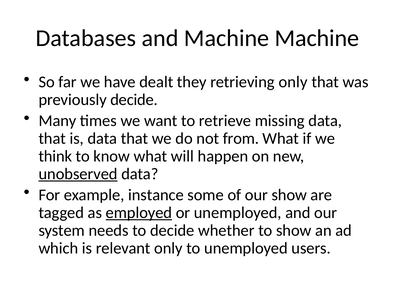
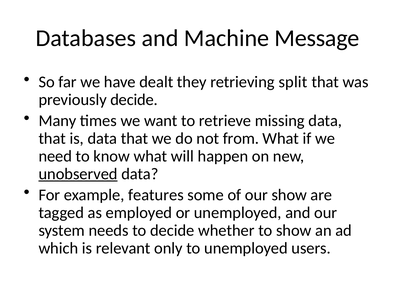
Machine Machine: Machine -> Message
retrieving only: only -> split
think: think -> need
instance: instance -> features
employed underline: present -> none
